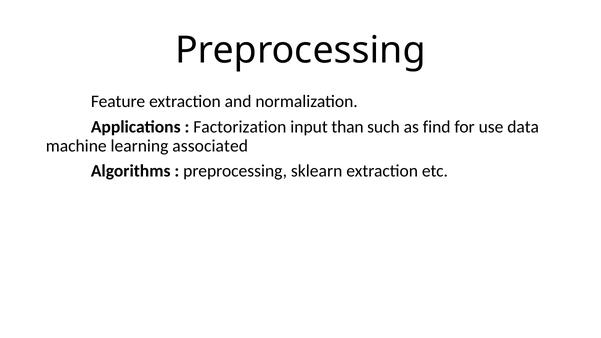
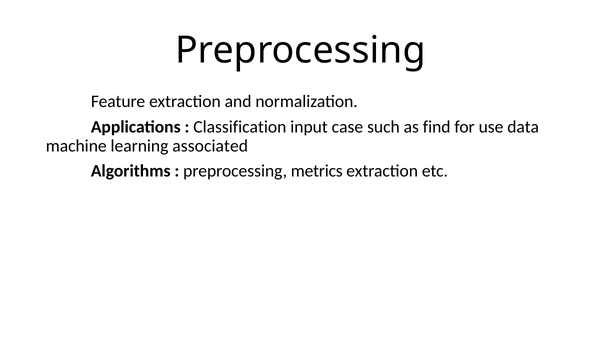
Factorization: Factorization -> Classification
than: than -> case
sklearn: sklearn -> metrics
